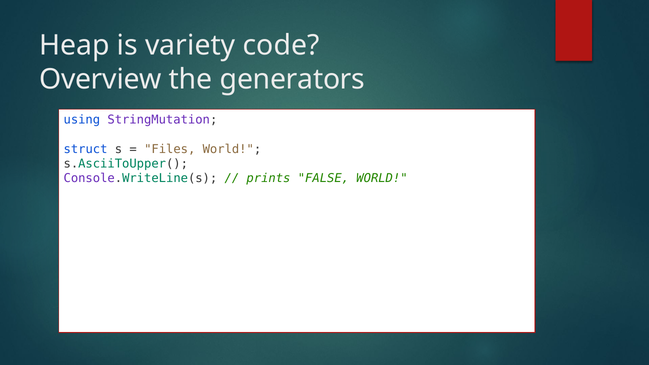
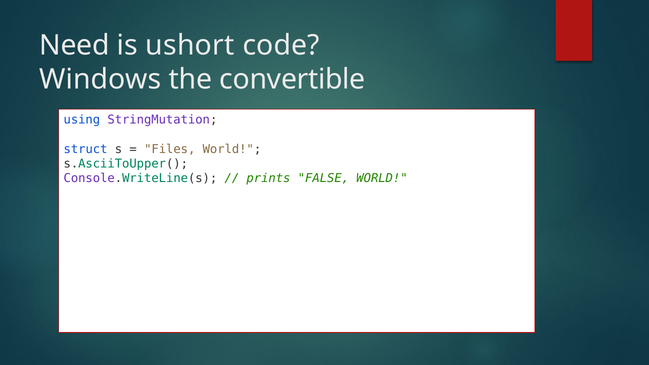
Heap: Heap -> Need
variety: variety -> ushort
Overview: Overview -> Windows
generators: generators -> convertible
